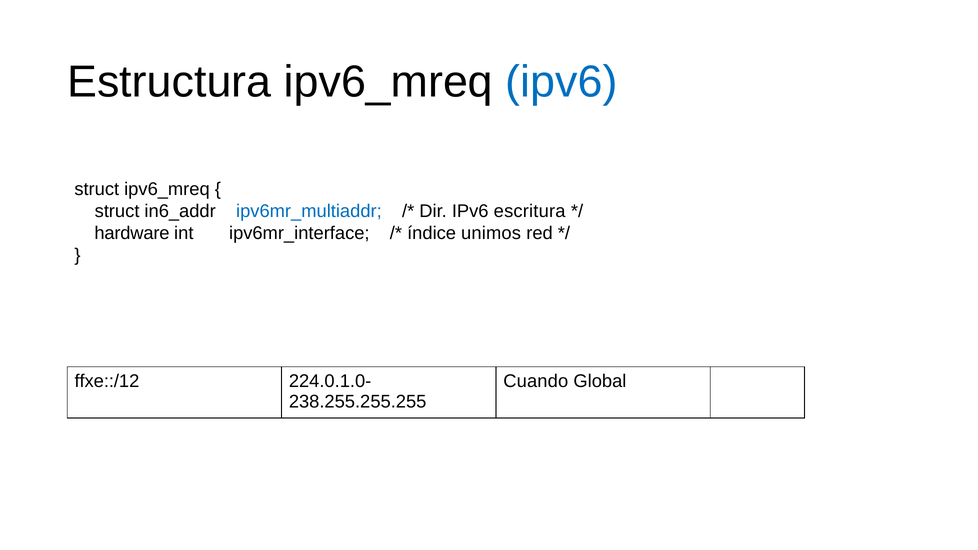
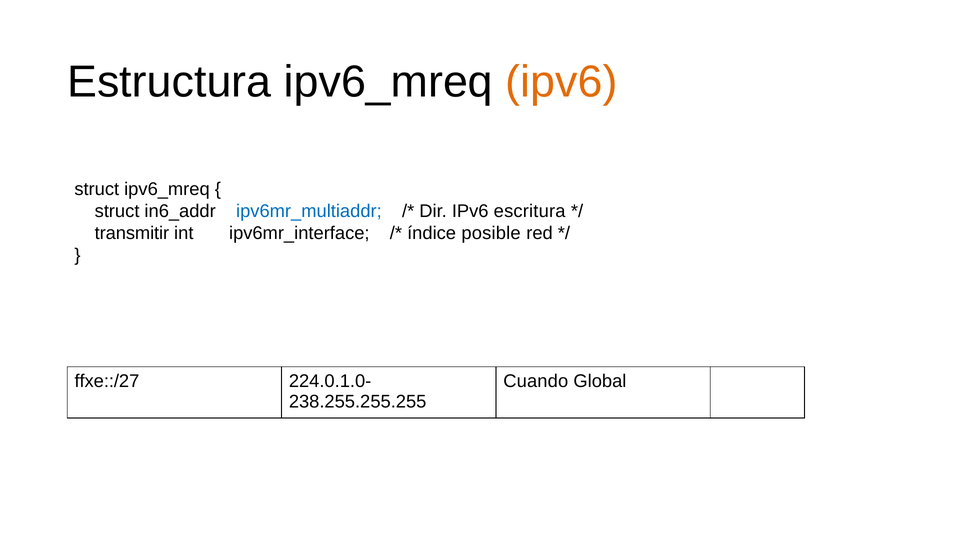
ipv6 at (561, 82) colour: blue -> orange
hardware: hardware -> transmitir
unimos: unimos -> posible
ffxe::/12: ffxe::/12 -> ffxe::/27
